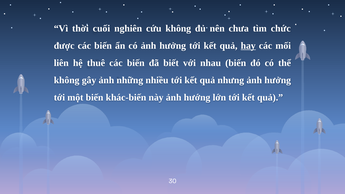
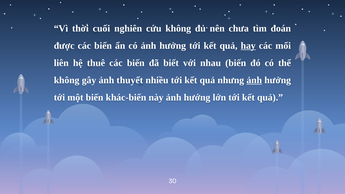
chức: chức -> đoán
những: những -> thuyết
ảnh at (254, 80) underline: none -> present
